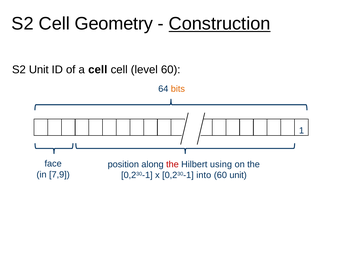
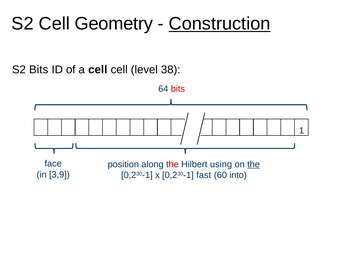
S2 Unit: Unit -> Bits
level 60: 60 -> 38
bits at (178, 89) colour: orange -> red
the at (254, 164) underline: none -> present
7,9: 7,9 -> 3,9
into: into -> fast
60 unit: unit -> into
